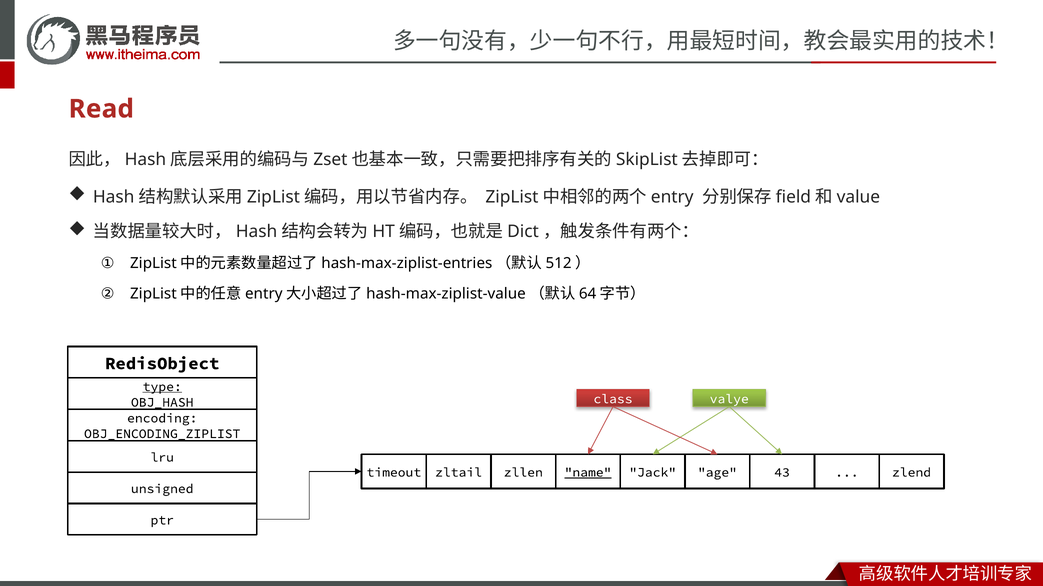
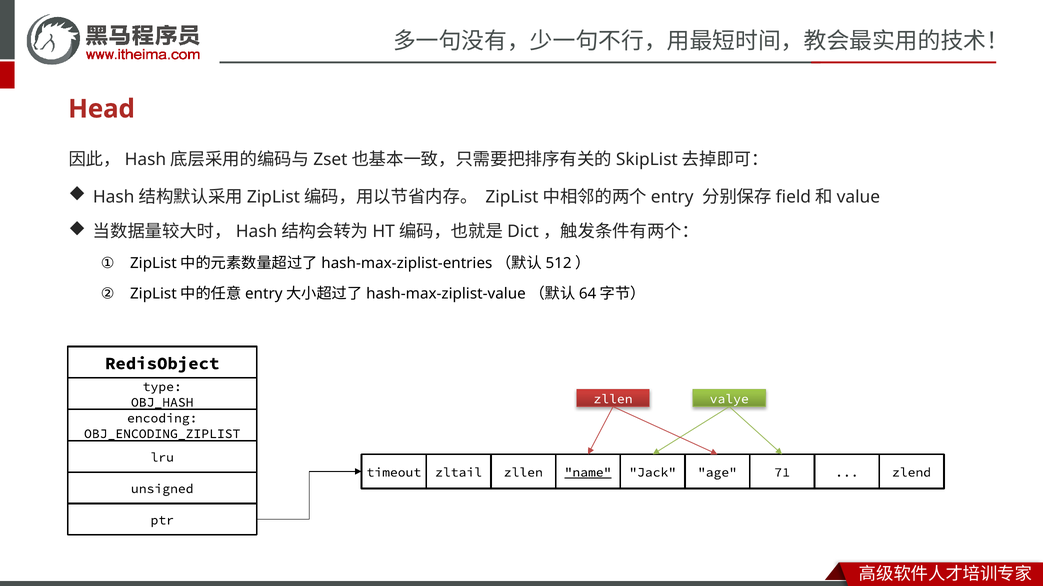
Read: Read -> Head
type underline: present -> none
class at (613, 399): class -> zllen
43: 43 -> 71
